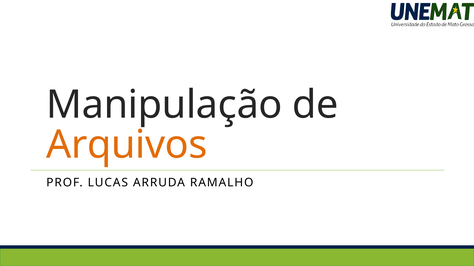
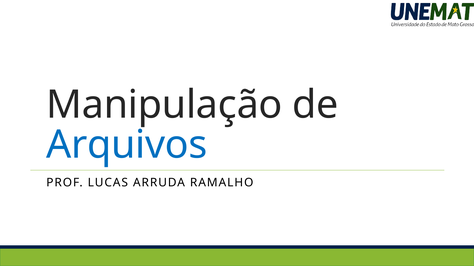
Arquivos colour: orange -> blue
